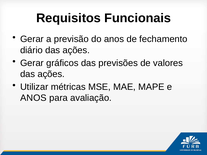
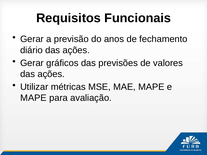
ANOS at (33, 98): ANOS -> MAPE
